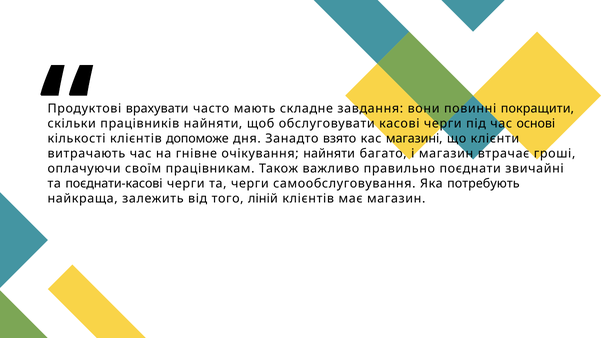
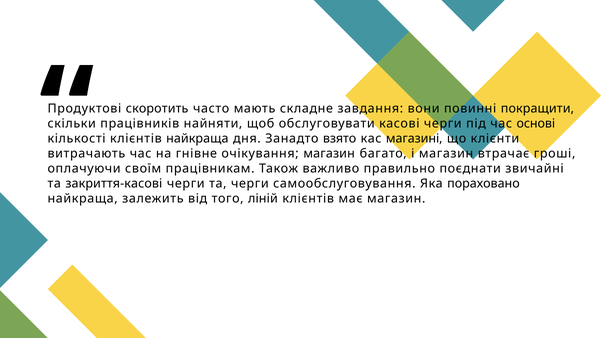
врахувати: врахувати -> скоротить
клієнтів допоможе: допоможе -> найкраща
очікування найняти: найняти -> магазин
поєднати-касові: поєднати-касові -> закриття-касові
потребують: потребують -> пораховано
